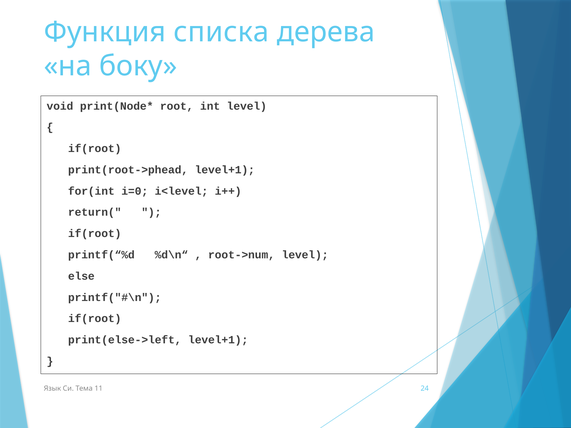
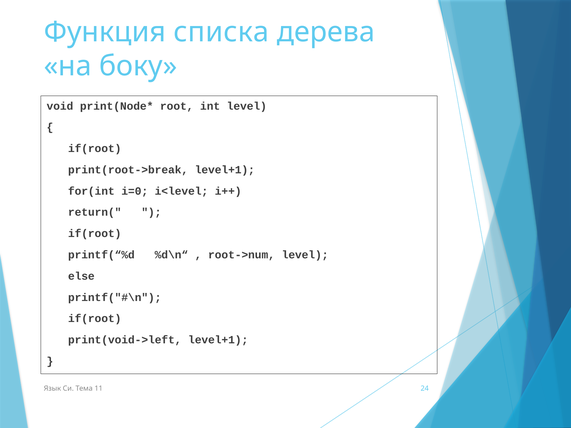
print(root->phead: print(root->phead -> print(root->break
print(else->left: print(else->left -> print(void->left
